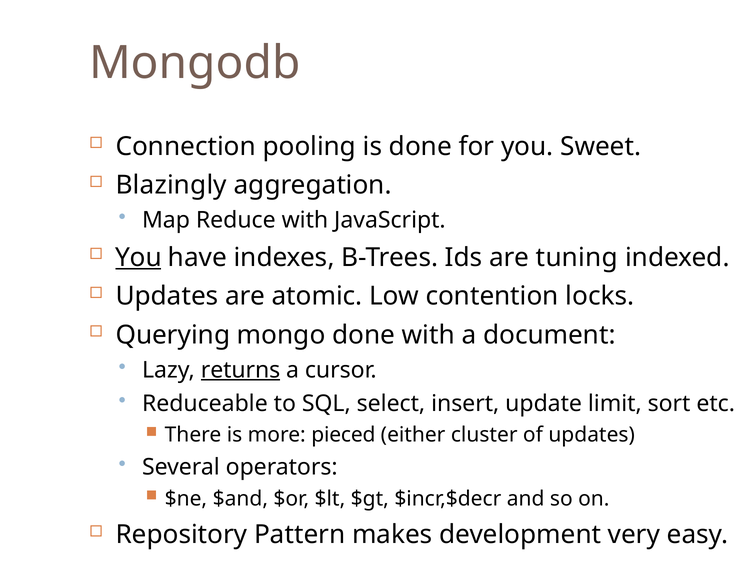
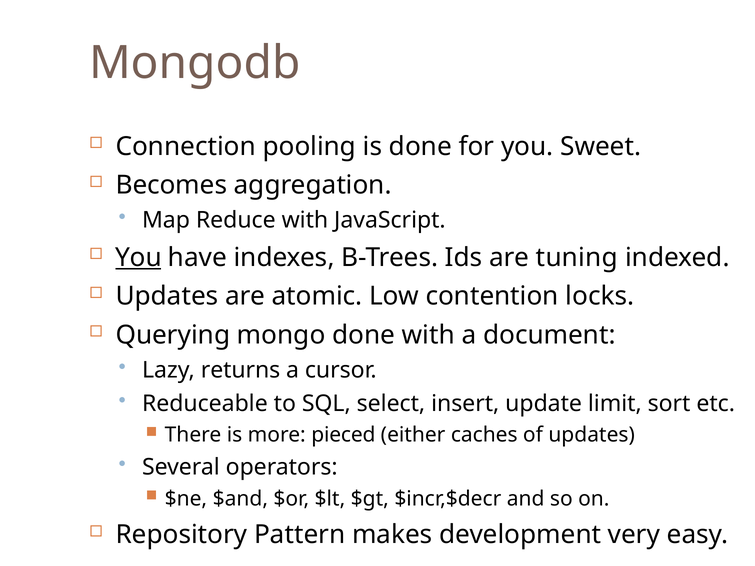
Blazingly: Blazingly -> Becomes
returns underline: present -> none
cluster: cluster -> caches
